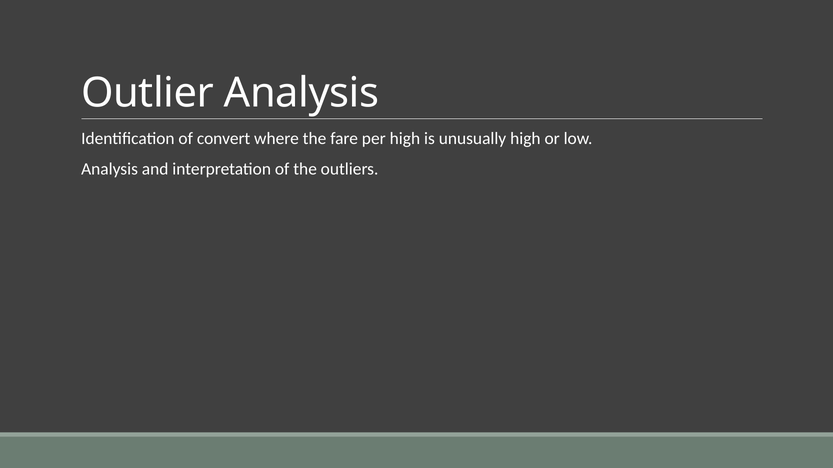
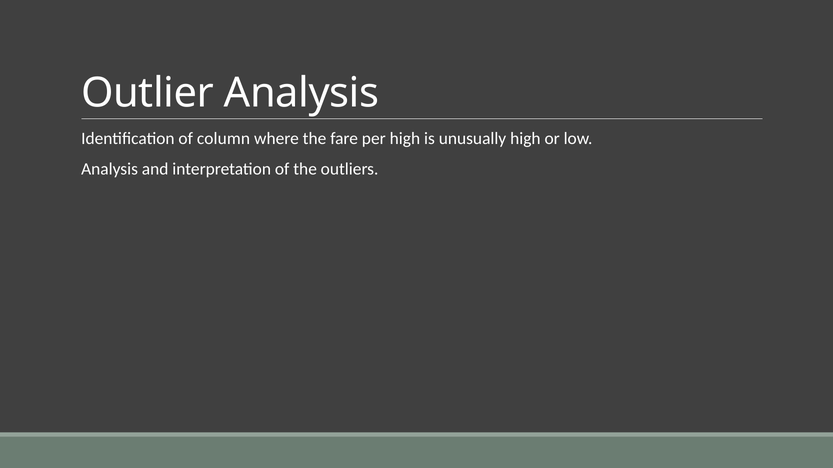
convert: convert -> column
